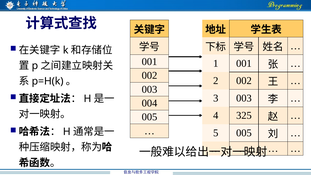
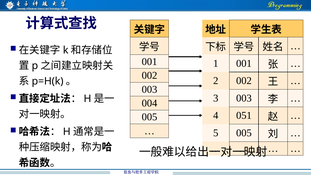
325: 325 -> 051
